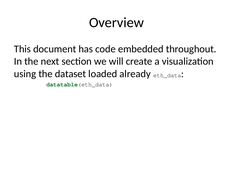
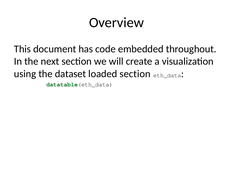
loaded already: already -> section
